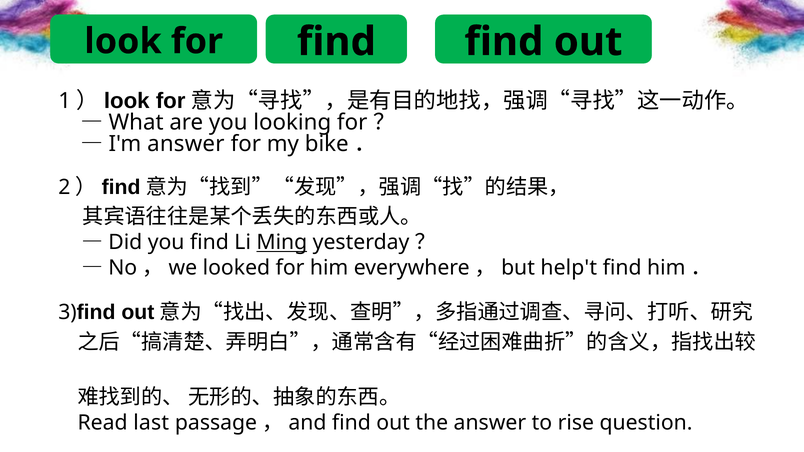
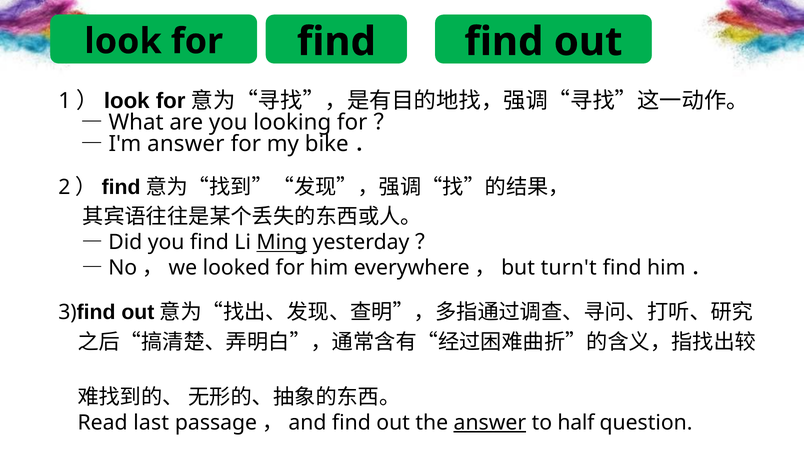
help't: help't -> turn't
answer at (490, 423) underline: none -> present
rise: rise -> half
